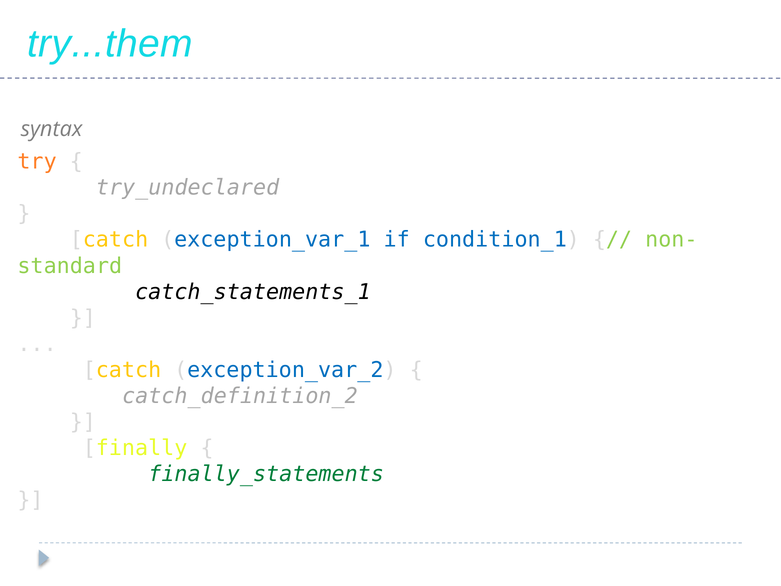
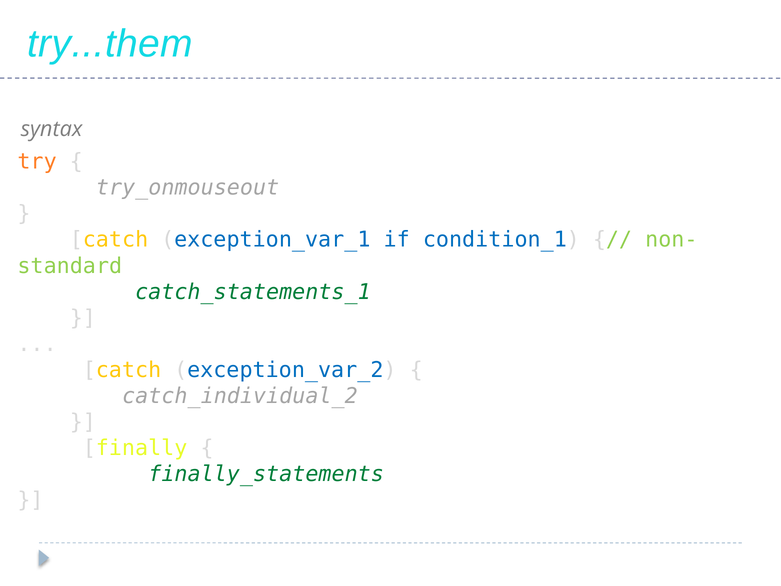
try_undeclared: try_undeclared -> try_onmouseout
catch_statements_1 colour: black -> green
catch_definition_2: catch_definition_2 -> catch_individual_2
